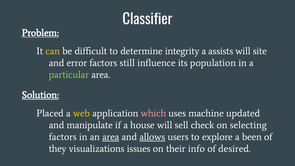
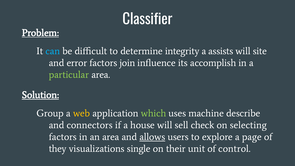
can colour: yellow -> light blue
still: still -> join
population: population -> accomplish
Placed: Placed -> Group
which colour: pink -> light green
updated: updated -> describe
manipulate: manipulate -> connectors
area at (111, 137) underline: present -> none
been: been -> page
issues: issues -> single
info: info -> unit
desired: desired -> control
